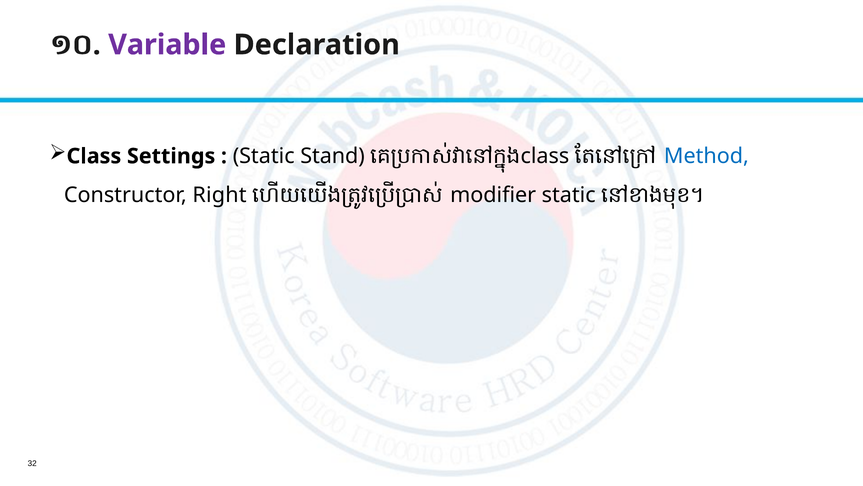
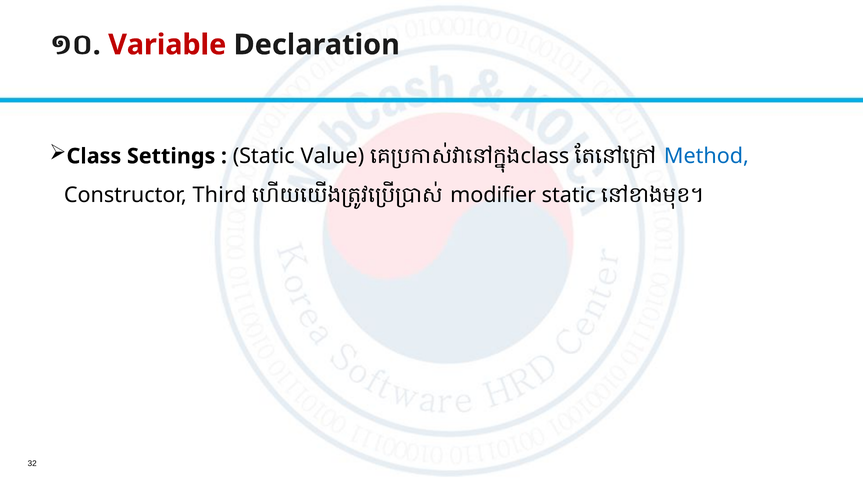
Variable colour: purple -> red
Stand: Stand -> Value
Right: Right -> Third
